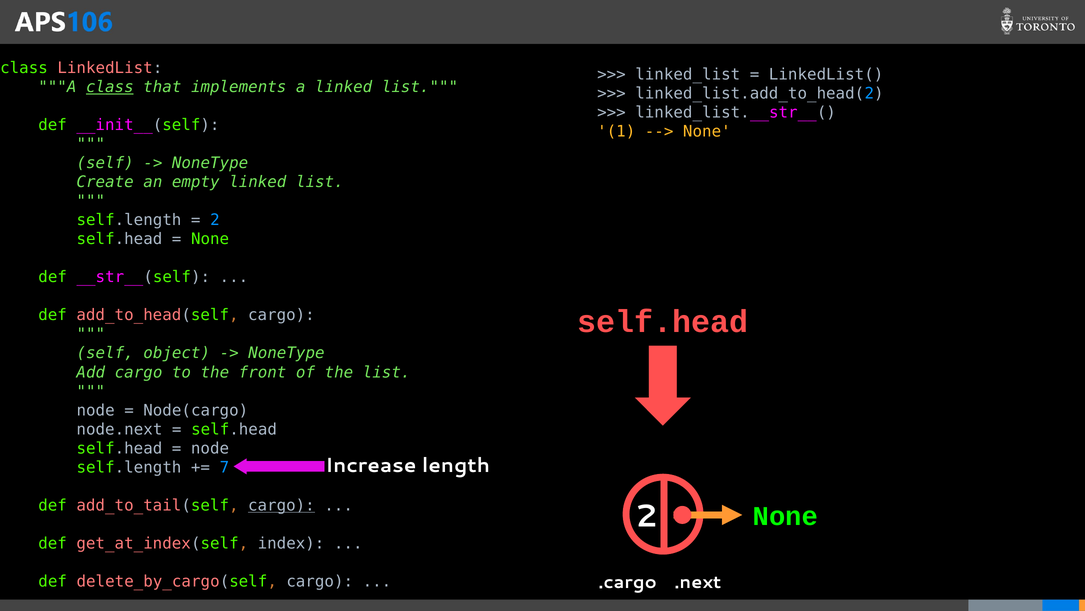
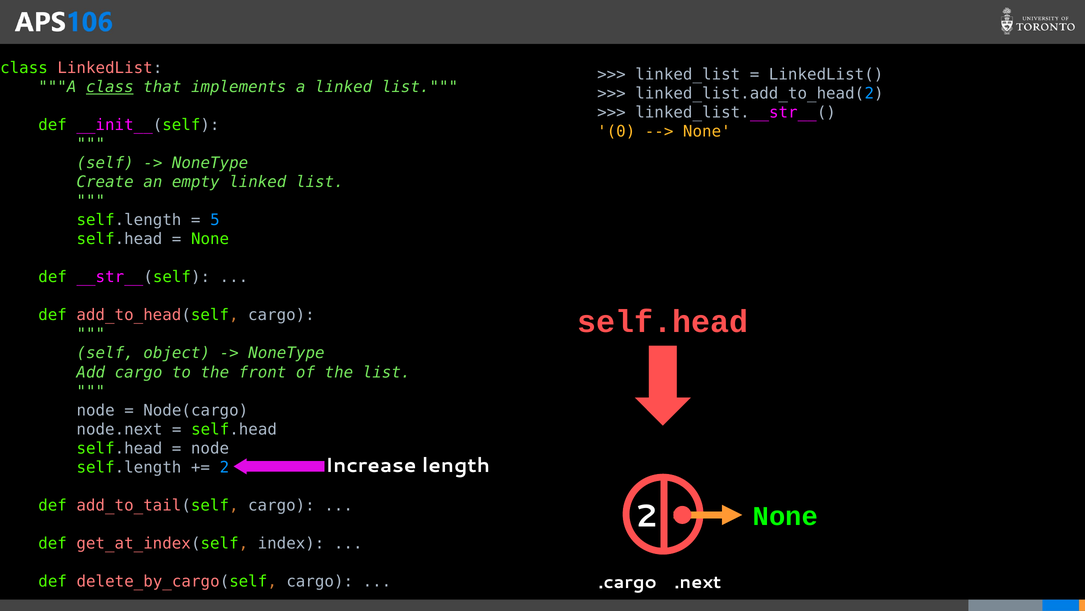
1: 1 -> 0
2 at (215, 220): 2 -> 5
7 at (224, 467): 7 -> 2
cargo at (281, 505) underline: present -> none
